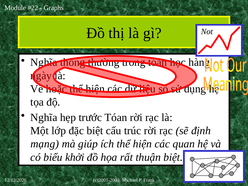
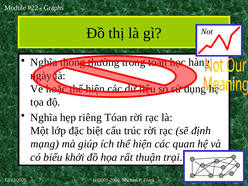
trước: trước -> riêng
thuận biệt: biệt -> trại
